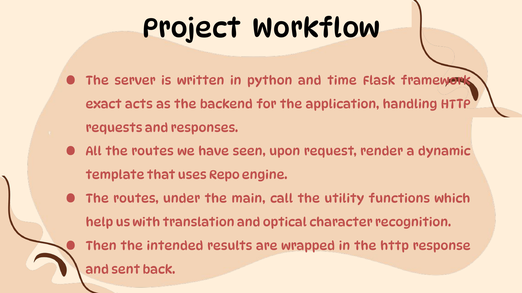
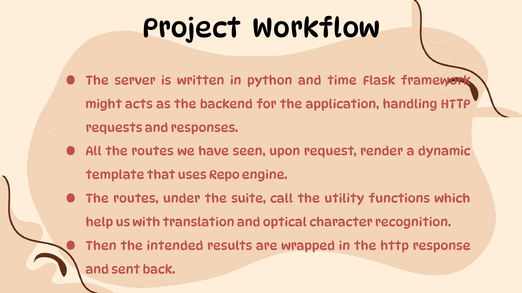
exact: exact -> might
main: main -> suite
